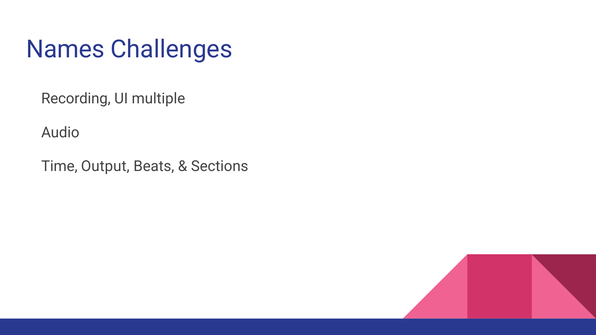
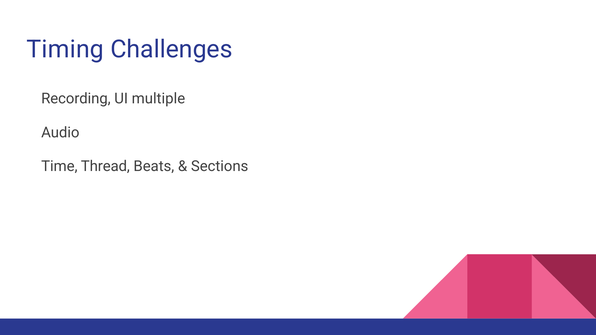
Names: Names -> Timing
Output: Output -> Thread
